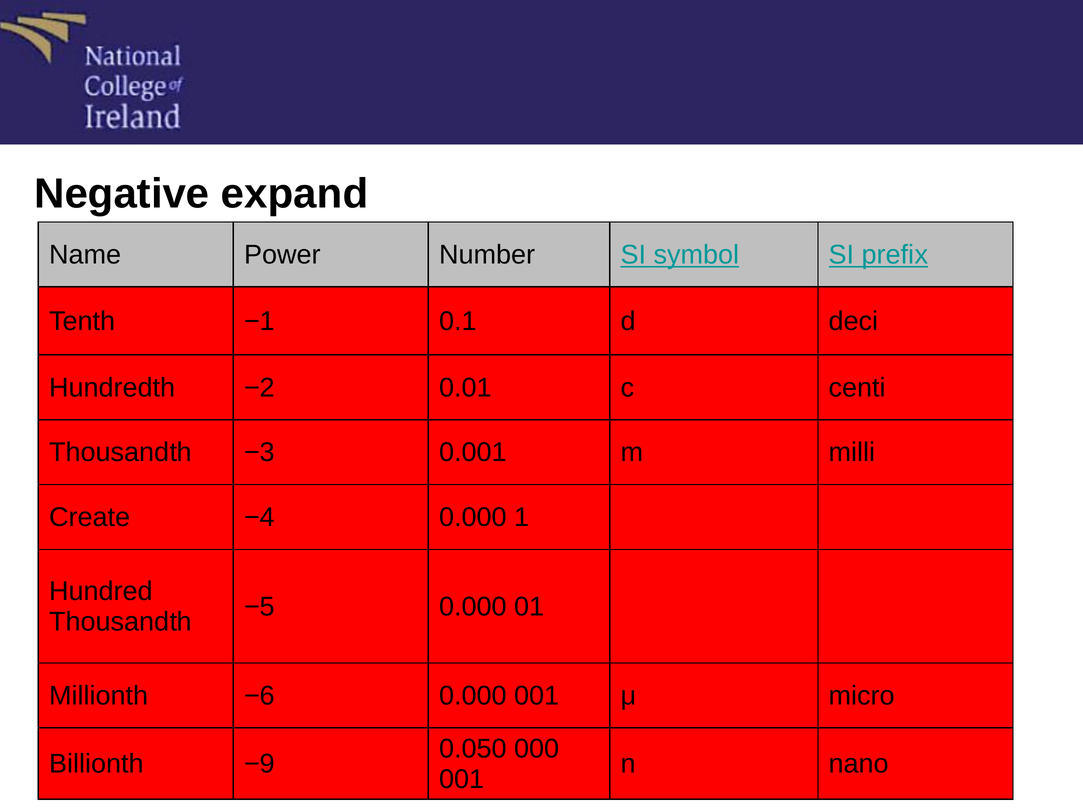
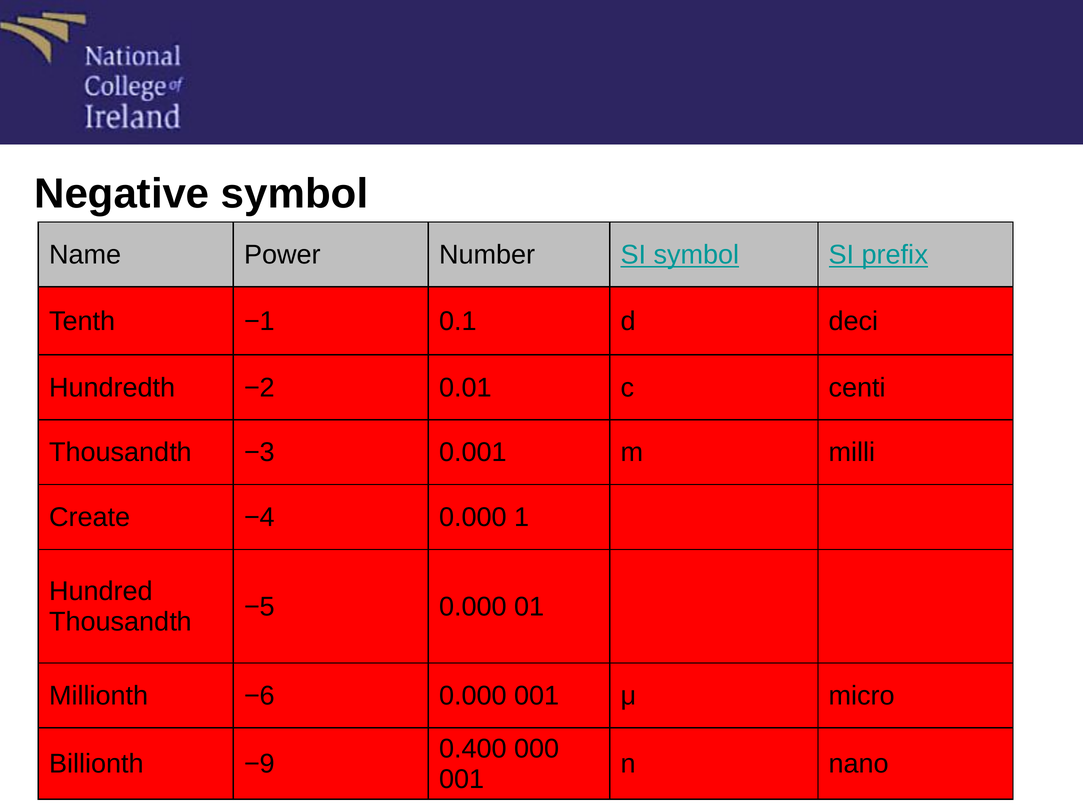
Negative expand: expand -> symbol
0.050: 0.050 -> 0.400
